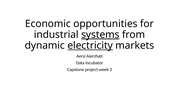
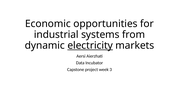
systems underline: present -> none
